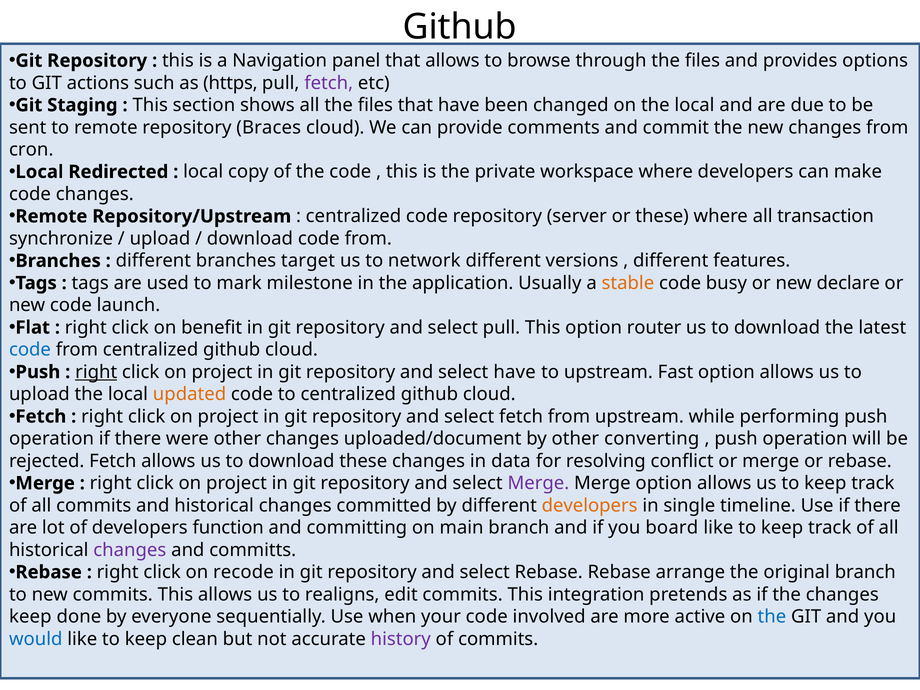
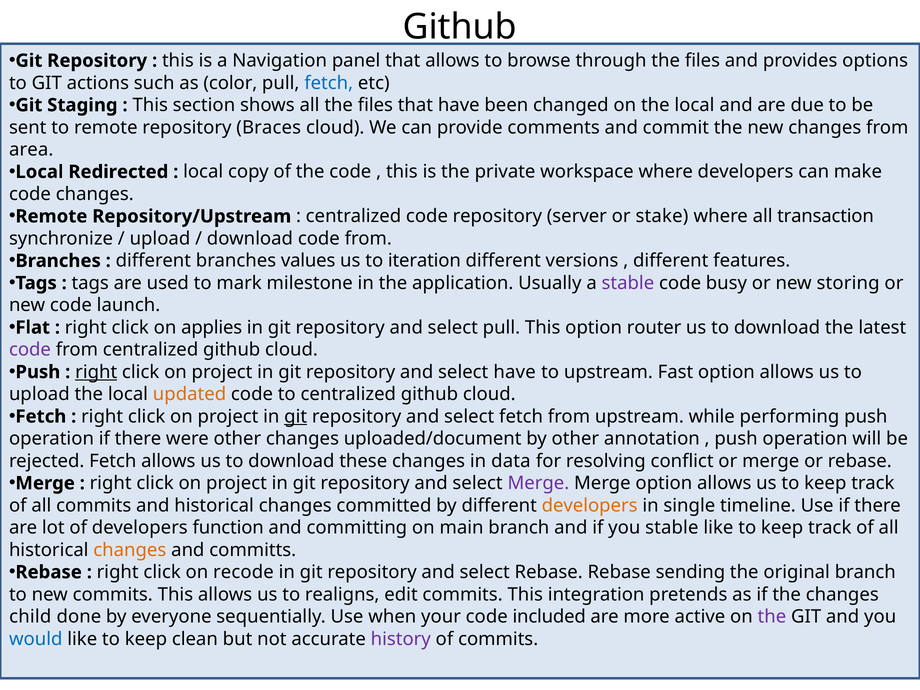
https: https -> color
fetch at (329, 83) colour: purple -> blue
cron: cron -> area
or these: these -> stake
target: target -> values
network: network -> iteration
stable at (628, 283) colour: orange -> purple
declare: declare -> storing
benefit: benefit -> applies
code at (30, 350) colour: blue -> purple
git at (296, 417) underline: none -> present
converting: converting -> annotation
you board: board -> stable
changes at (130, 550) colour: purple -> orange
arrange: arrange -> sending
keep at (30, 617): keep -> child
involved: involved -> included
the at (772, 617) colour: blue -> purple
